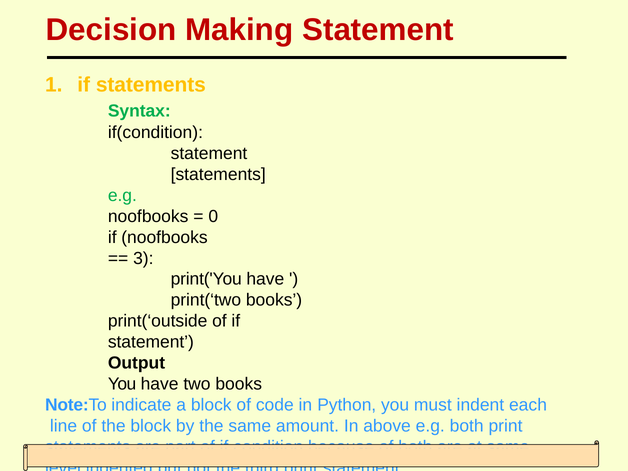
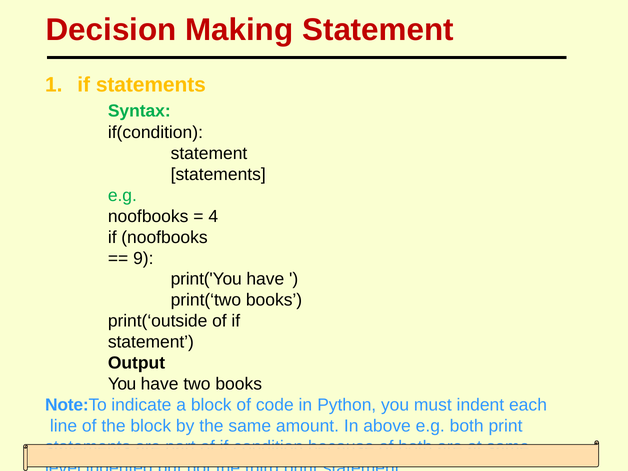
0: 0 -> 4
3: 3 -> 9
